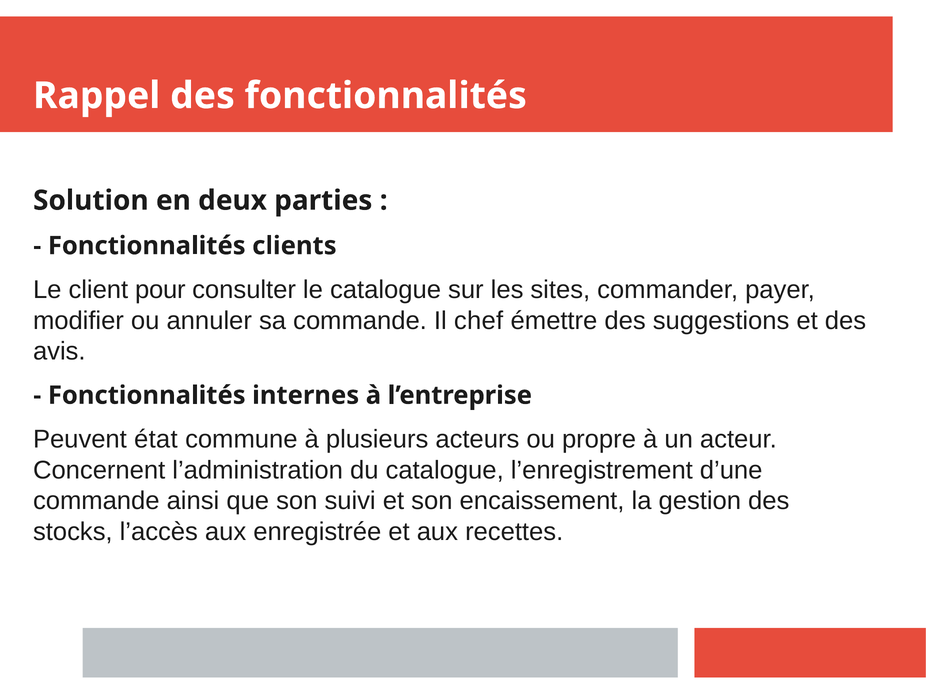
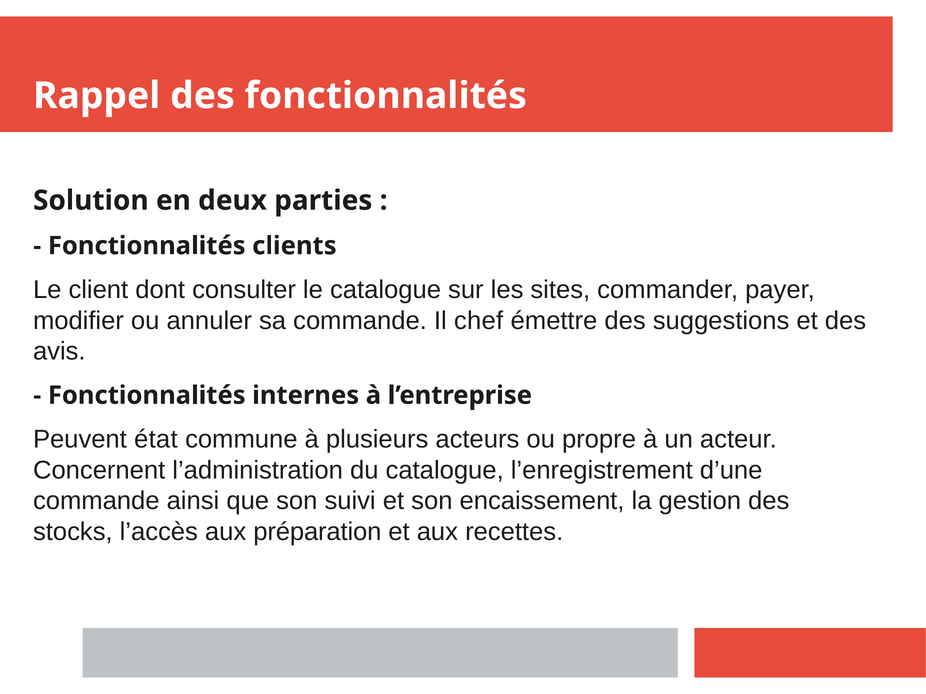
pour: pour -> dont
enregistrée: enregistrée -> préparation
